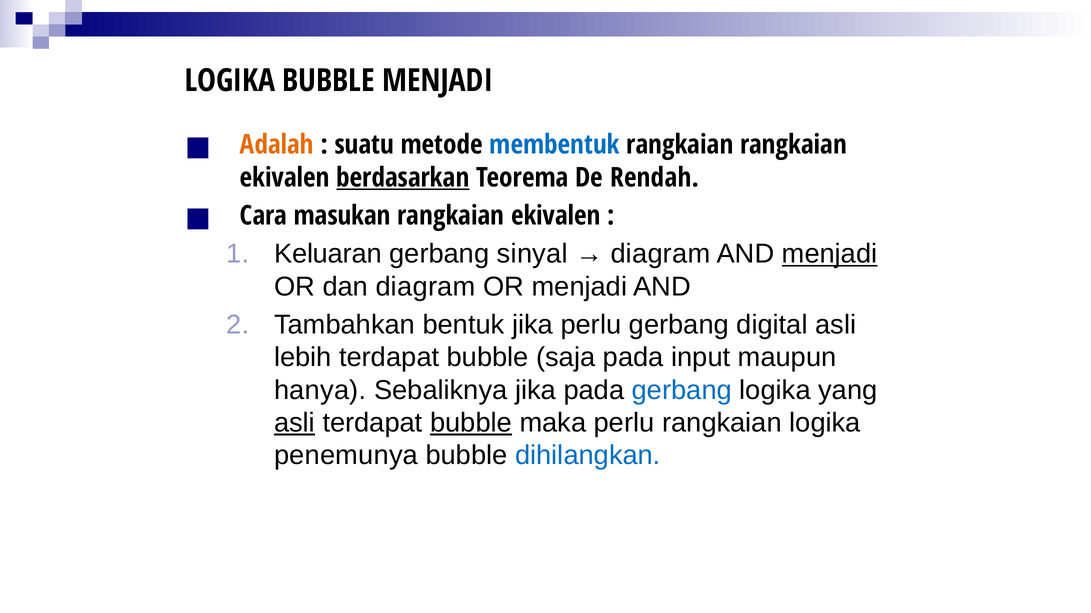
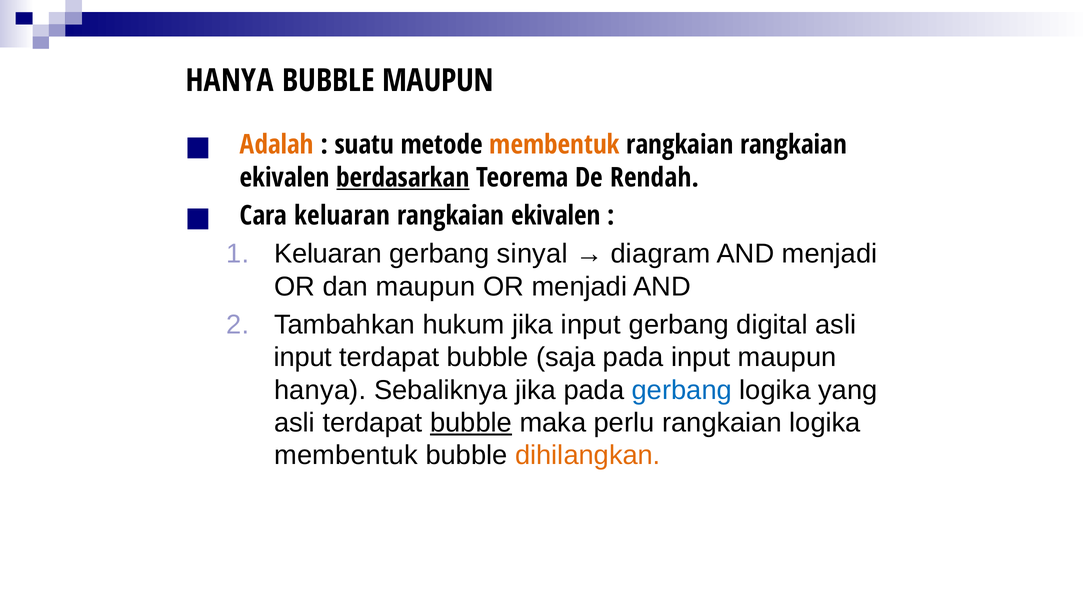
LOGIKA at (230, 81): LOGIKA -> HANYA
BUBBLE MENJADI: MENJADI -> MAUPUN
membentuk at (555, 145) colour: blue -> orange
Cara masukan: masukan -> keluaran
menjadi at (830, 254) underline: present -> none
dan diagram: diagram -> maupun
bentuk: bentuk -> hukum
jika perlu: perlu -> input
lebih at (303, 358): lebih -> input
asli at (295, 423) underline: present -> none
penemunya at (346, 456): penemunya -> membentuk
dihilangkan colour: blue -> orange
